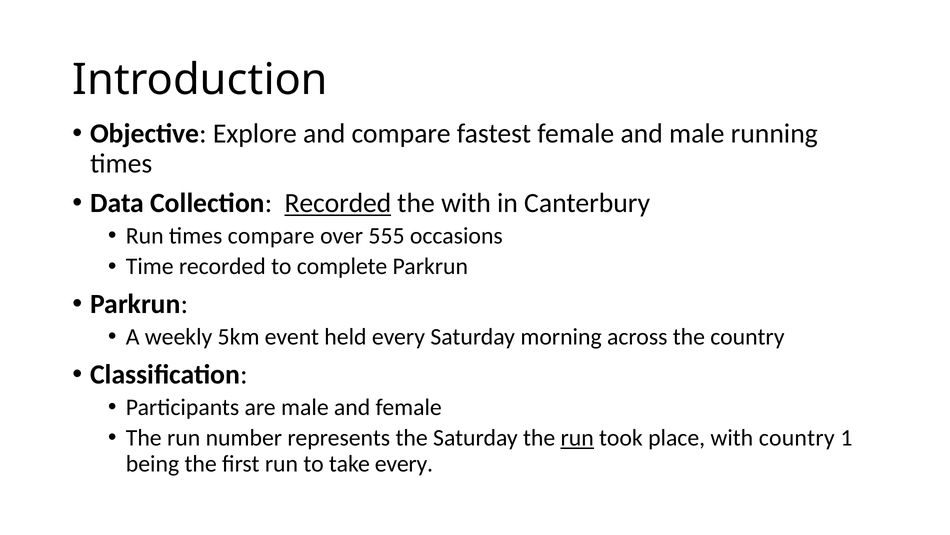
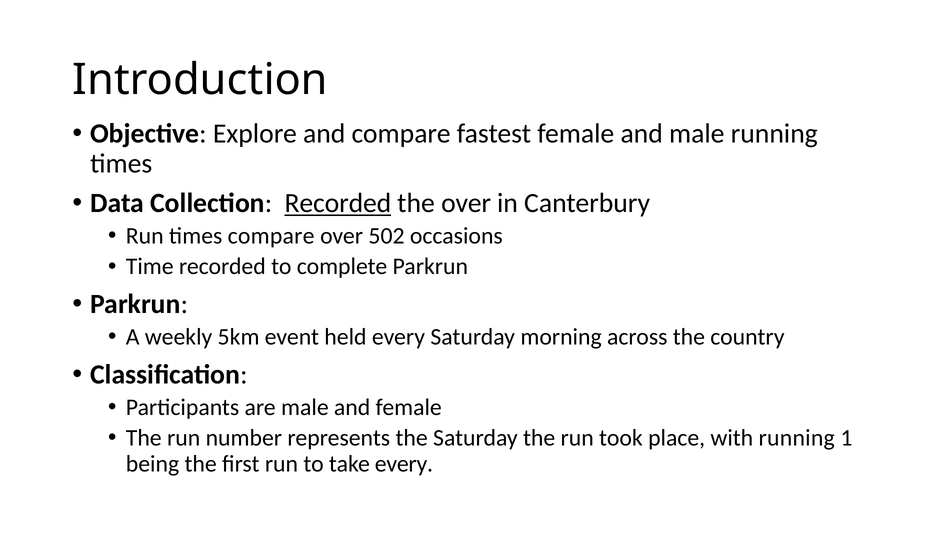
the with: with -> over
555: 555 -> 502
run at (577, 438) underline: present -> none
with country: country -> running
